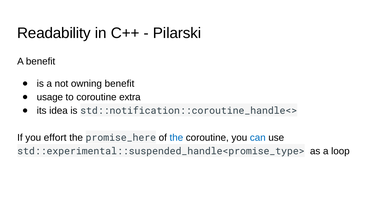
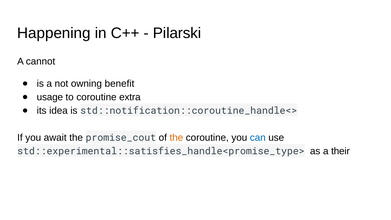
Readability: Readability -> Happening
A benefit: benefit -> cannot
effort: effort -> await
promise_here: promise_here -> promise_cout
the at (176, 138) colour: blue -> orange
std::experimental::suspended_handle<promise_type>: std::experimental::suspended_handle<promise_type> -> std::experimental::satisfies_handle<promise_type>
loop: loop -> their
